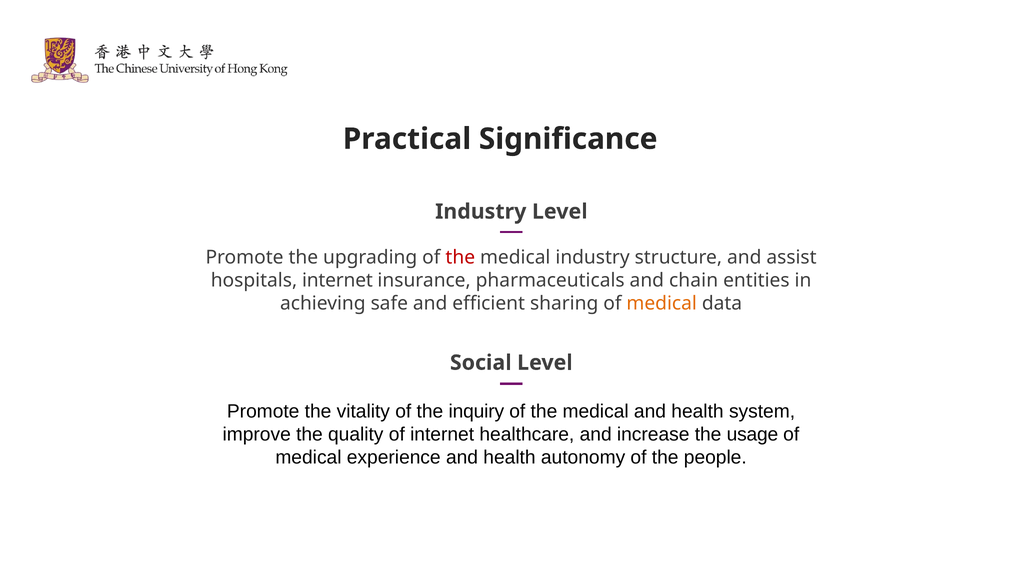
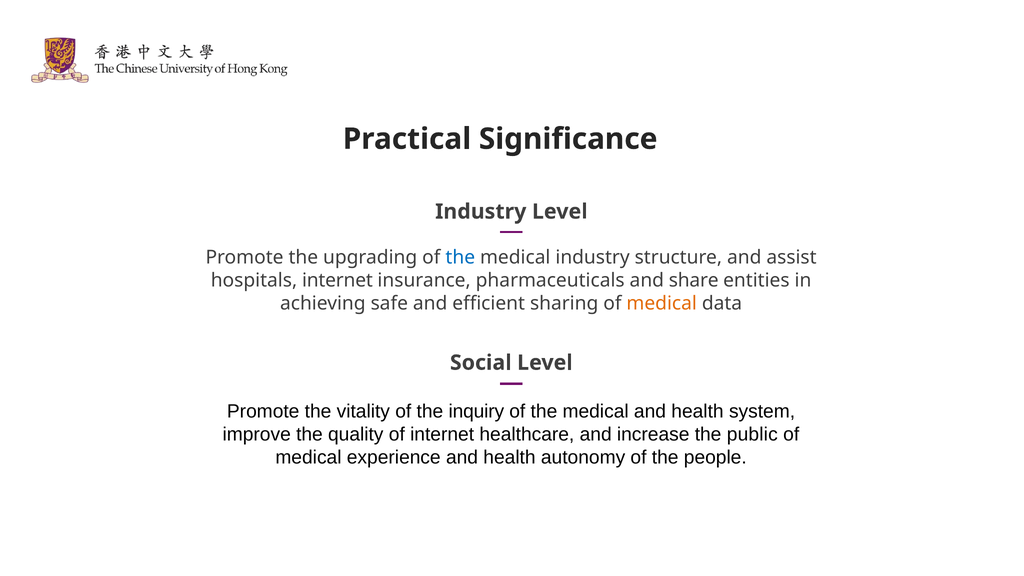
the at (460, 257) colour: red -> blue
chain: chain -> share
usage: usage -> public
